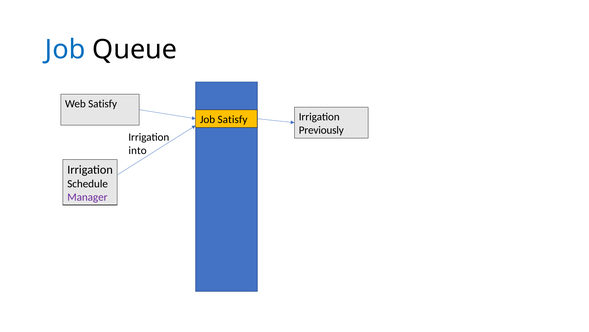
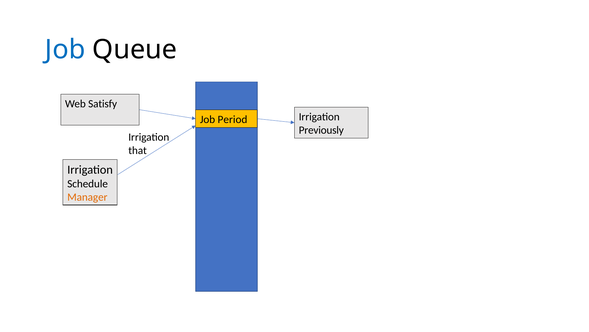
Job Satisfy: Satisfy -> Period
into: into -> that
Manager colour: purple -> orange
